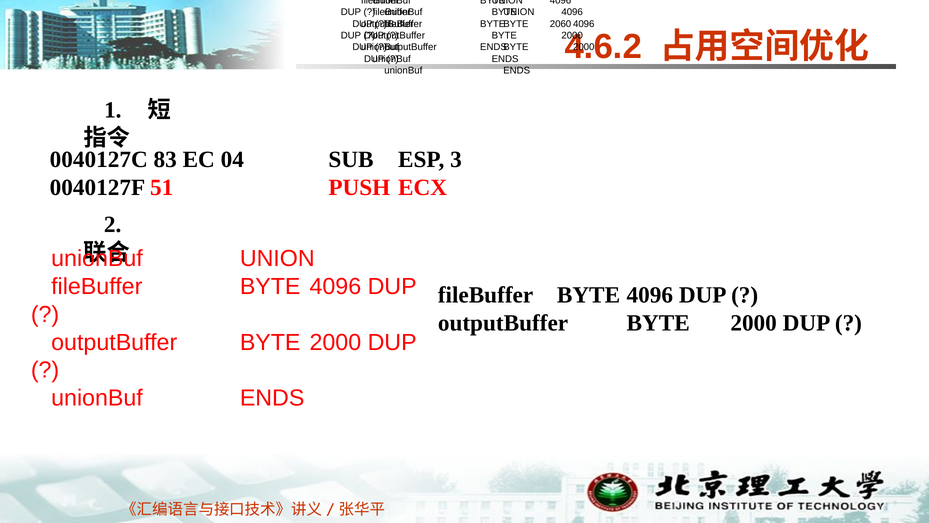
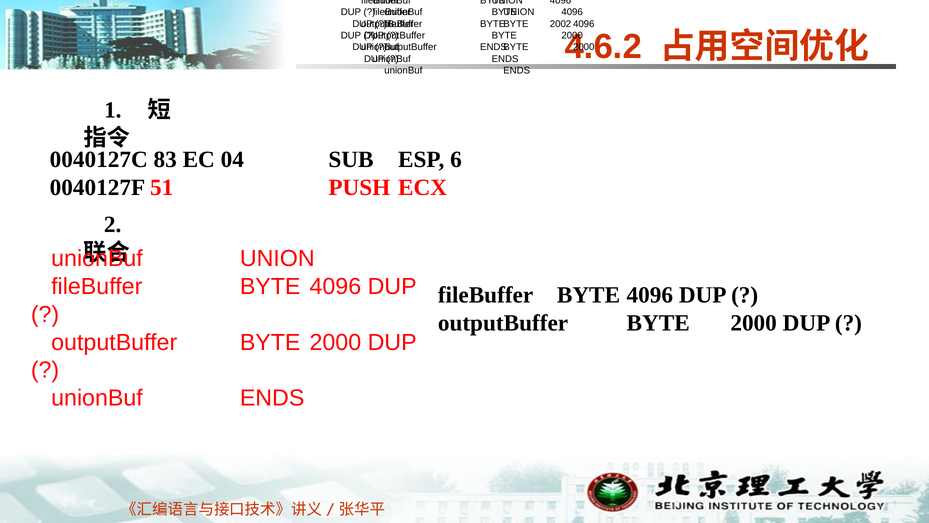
2060: 2060 -> 2002
3: 3 -> 6
